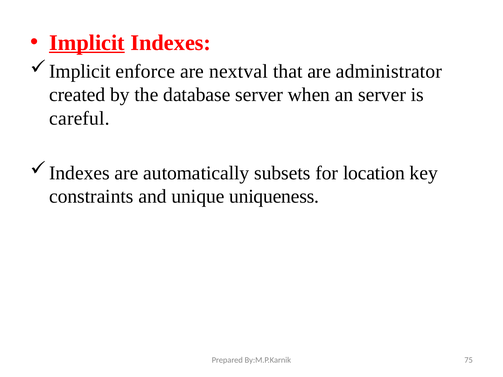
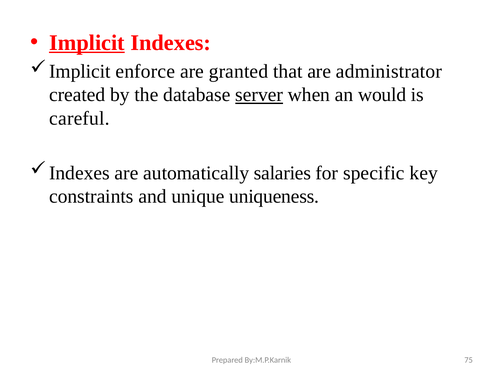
nextval: nextval -> granted
server at (259, 95) underline: none -> present
an server: server -> would
subsets: subsets -> salaries
location: location -> specific
